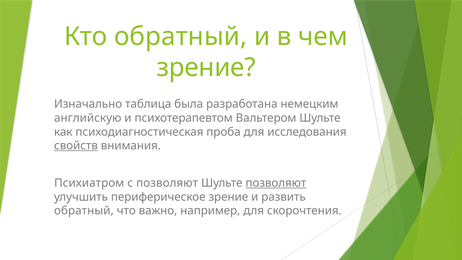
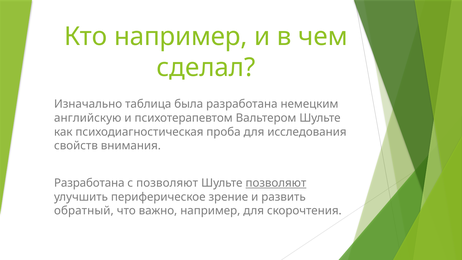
Кто обратный: обратный -> например
зрение at (206, 68): зрение -> сделал
свойств underline: present -> none
Психиатром at (89, 183): Психиатром -> Разработана
